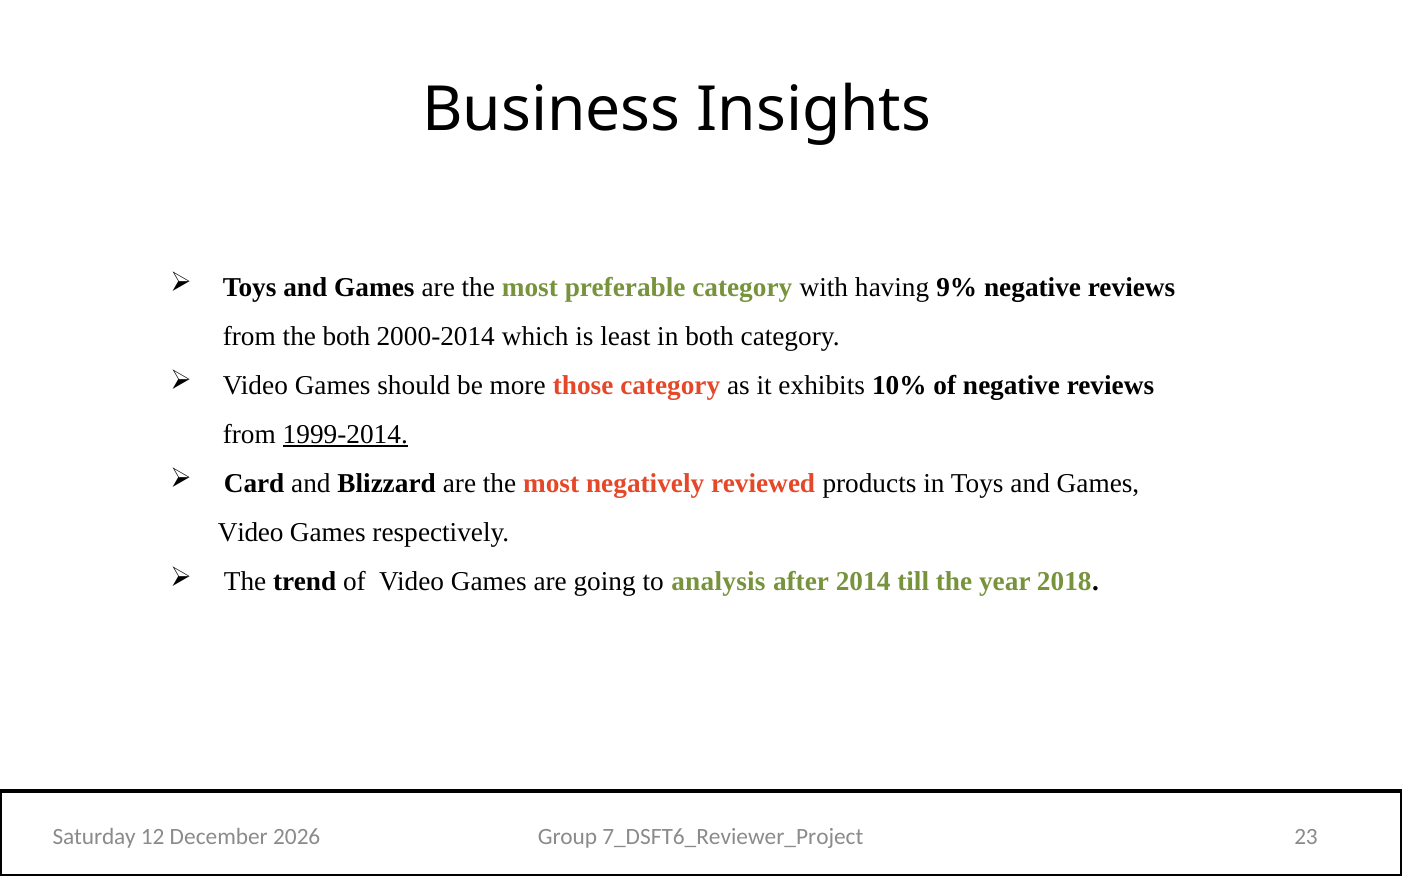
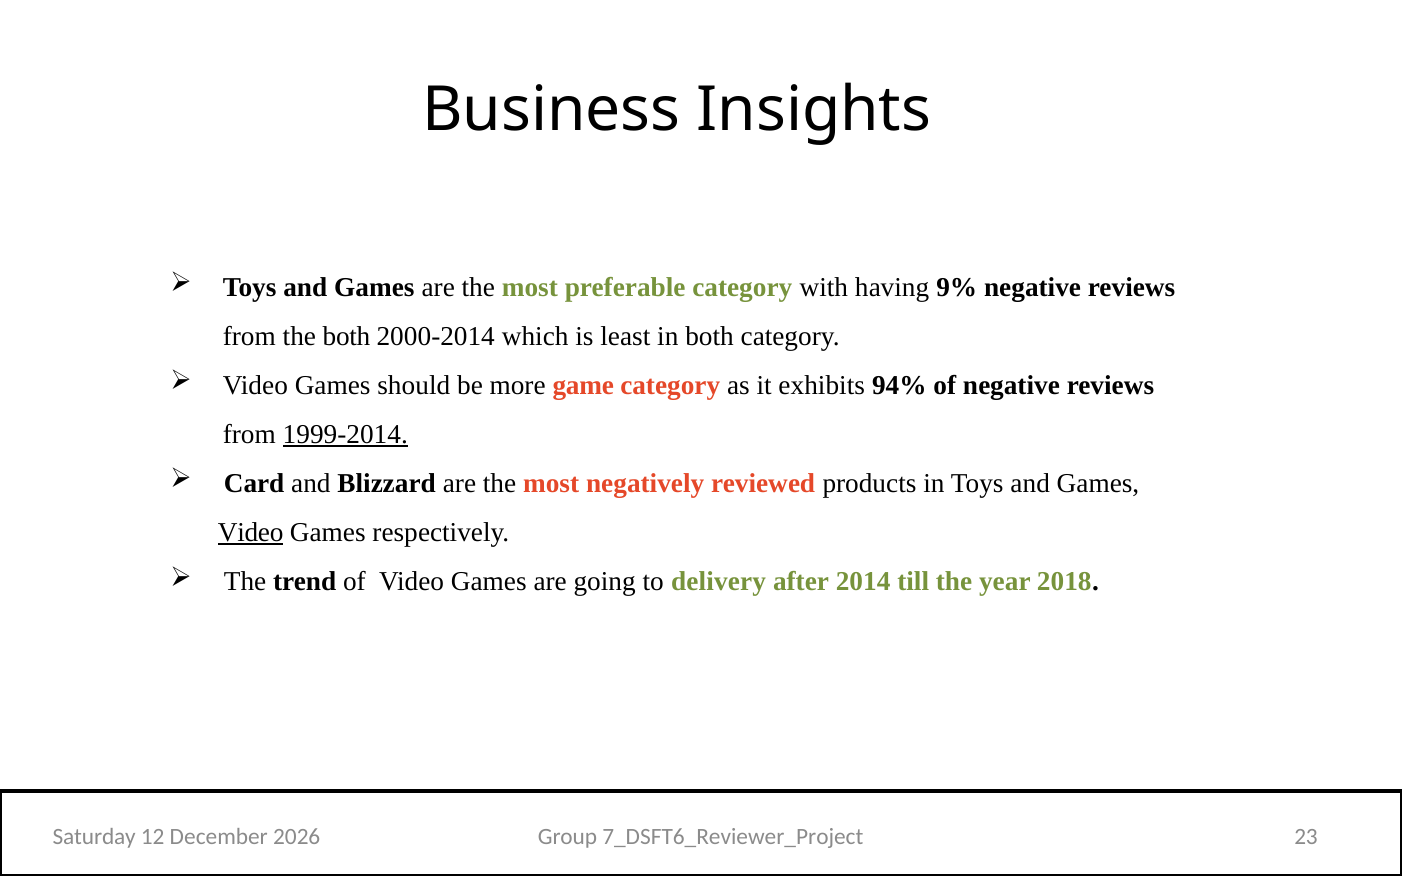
those: those -> game
10%: 10% -> 94%
Video at (251, 533) underline: none -> present
analysis: analysis -> delivery
